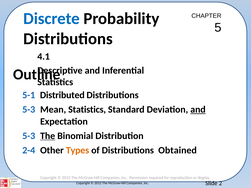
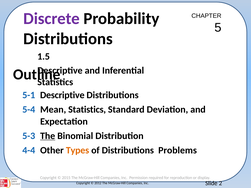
Discrete colour: blue -> purple
4.1: 4.1 -> 1.5
5-1 Distributed: Distributed -> Descriptive
5-3 at (29, 110): 5-3 -> 5-4
and at (198, 110) underline: present -> none
2-4: 2-4 -> 4-4
Obtained: Obtained -> Problems
